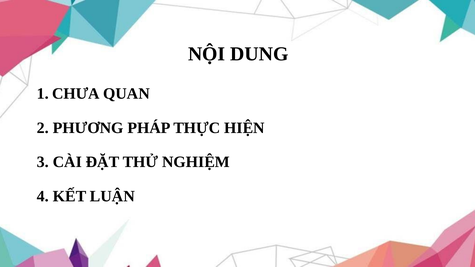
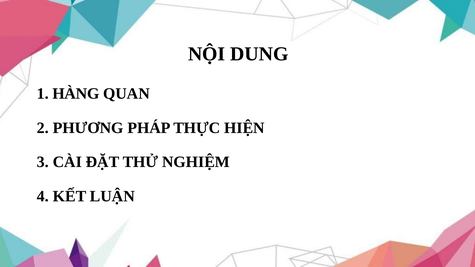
CHƯA: CHƯA -> HÀNG
